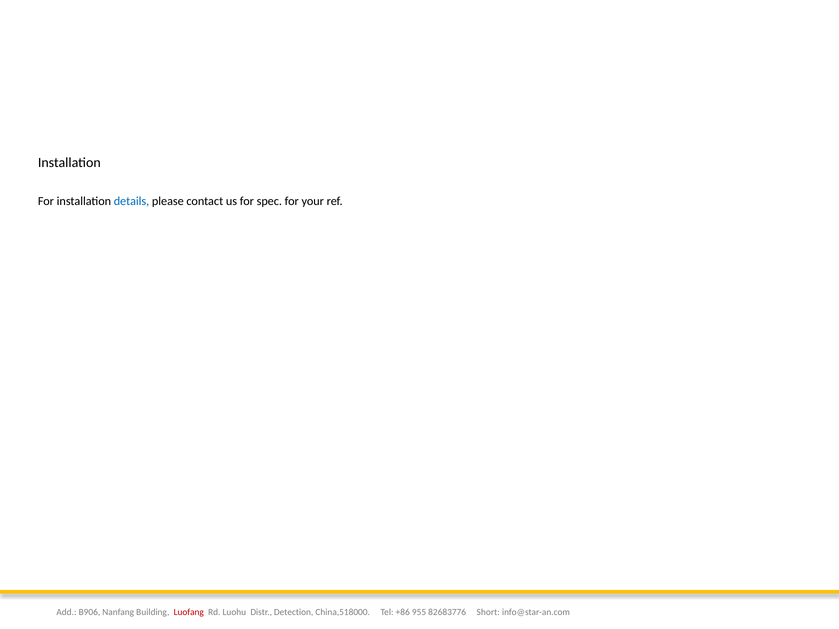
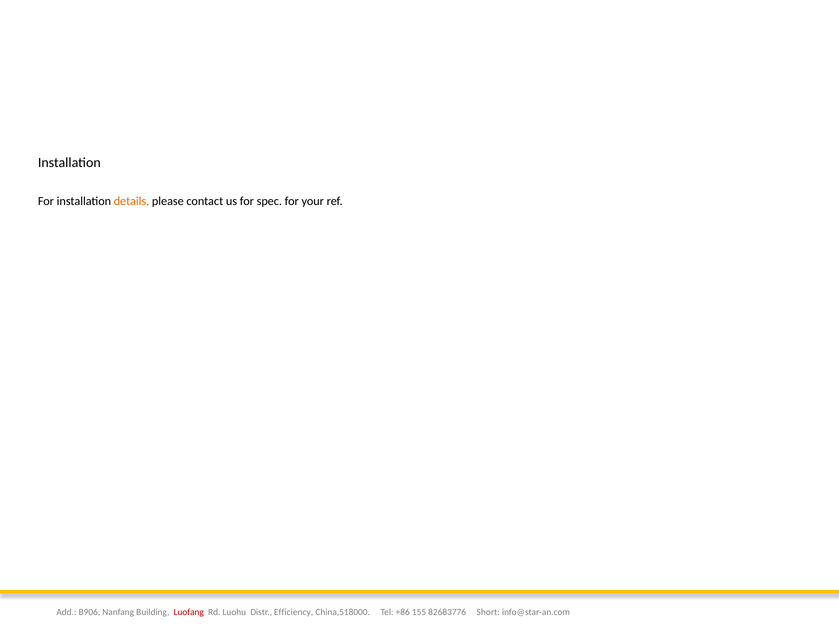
details colour: blue -> orange
Detection: Detection -> Efficiency
955: 955 -> 155
